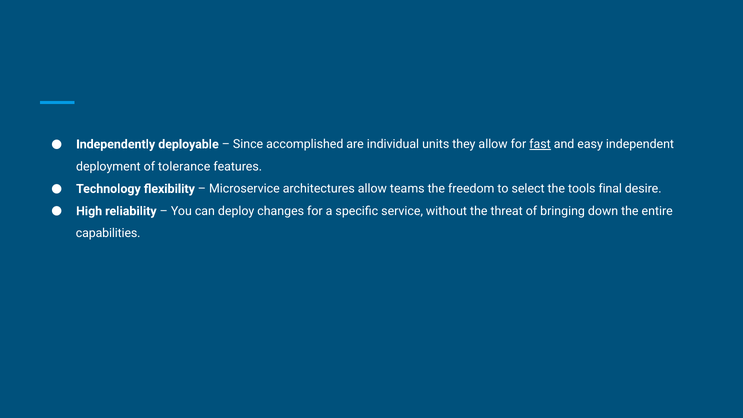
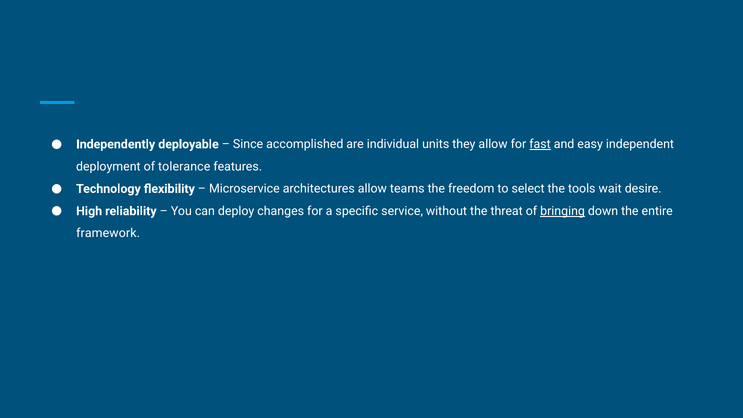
final: final -> wait
bringing underline: none -> present
capabilities: capabilities -> framework
